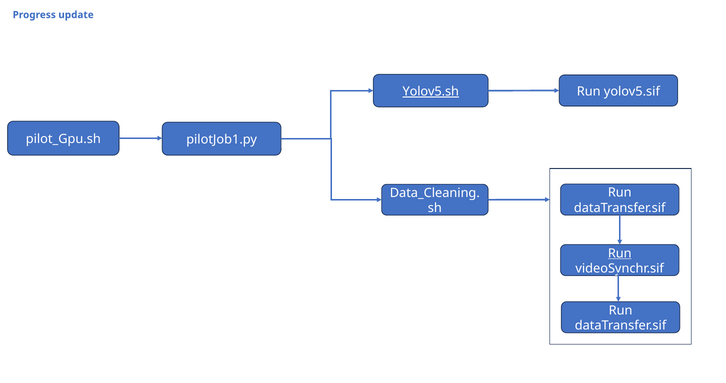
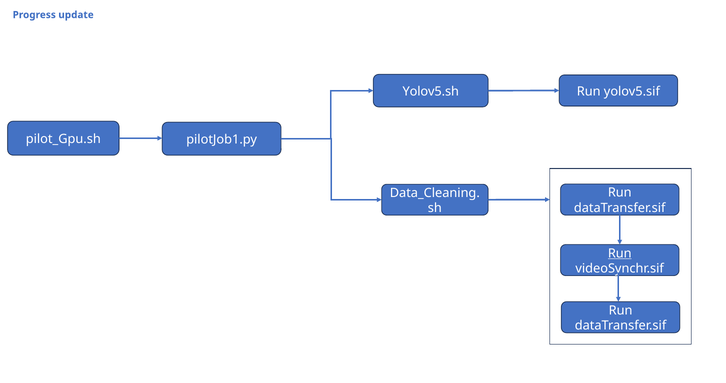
Yolov5.sh underline: present -> none
